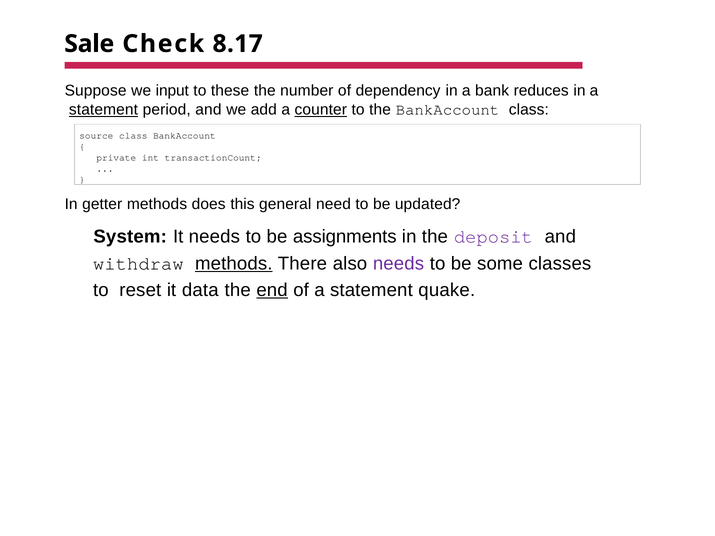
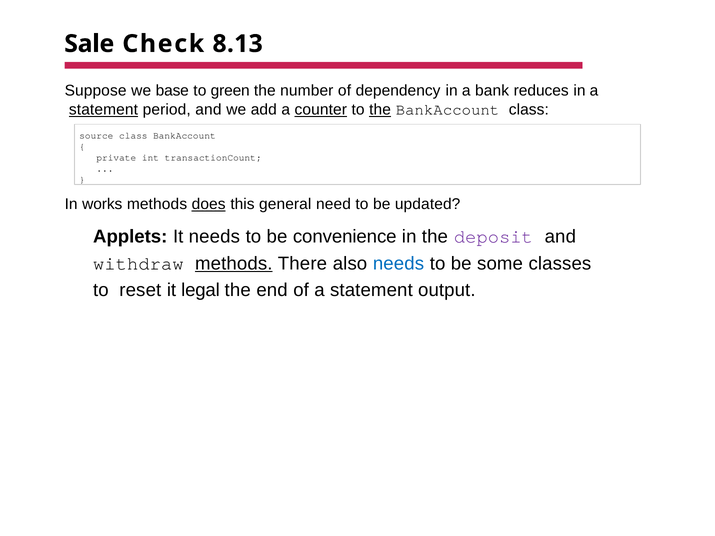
8.17: 8.17 -> 8.13
input: input -> base
these: these -> green
the at (380, 110) underline: none -> present
getter: getter -> works
does underline: none -> present
System: System -> Applets
assignments: assignments -> convenience
needs at (398, 264) colour: purple -> blue
data: data -> legal
end underline: present -> none
quake: quake -> output
